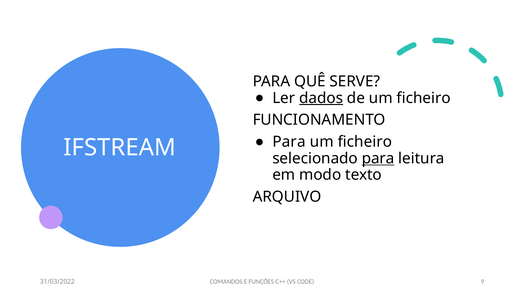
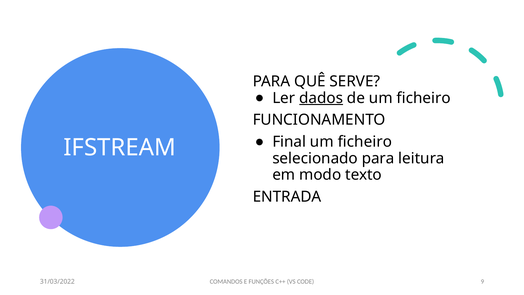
Para at (289, 142): Para -> Final
para at (378, 158) underline: present -> none
ARQUIVO: ARQUIVO -> ENTRADA
